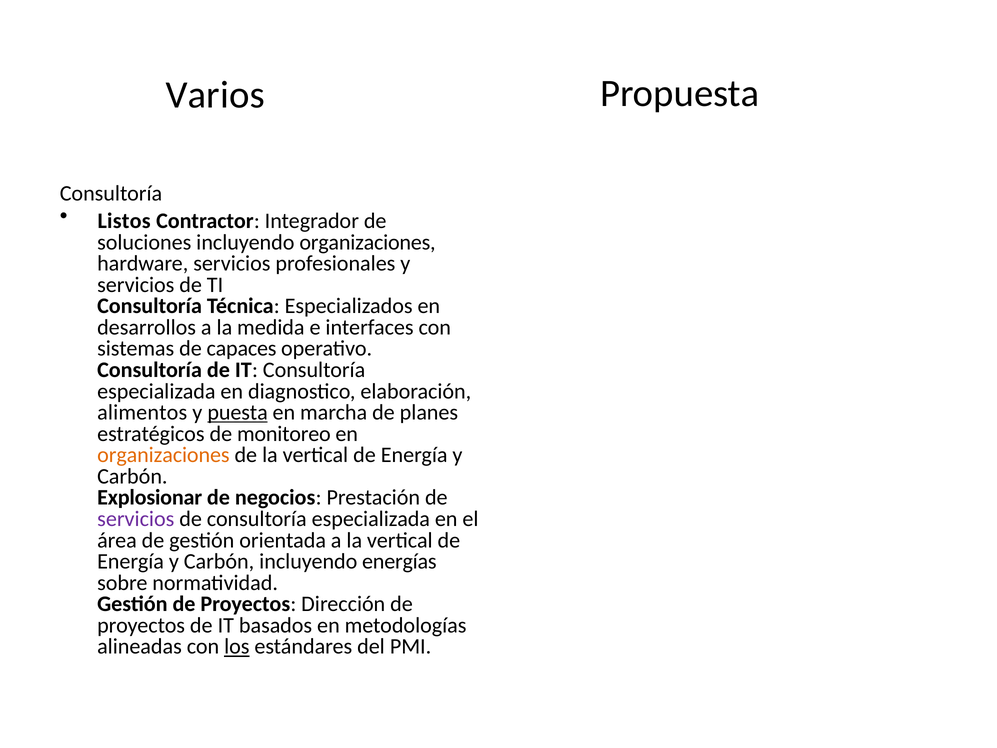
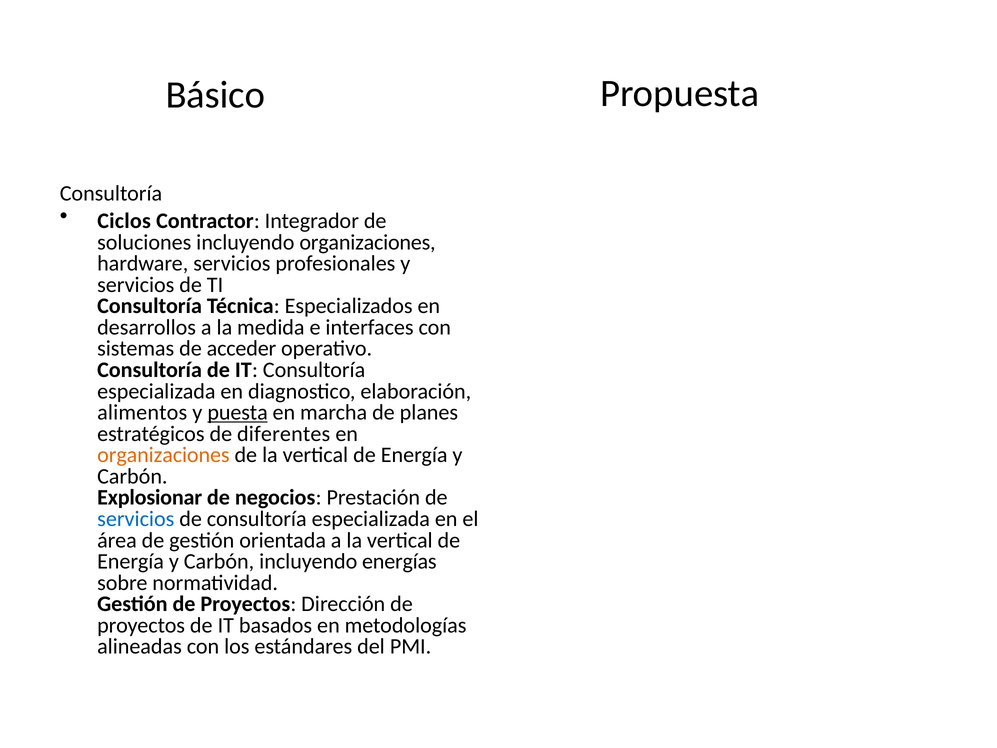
Varios: Varios -> Básico
Listos: Listos -> Ciclos
capaces: capaces -> acceder
monitoreo: monitoreo -> diferentes
servicios at (136, 519) colour: purple -> blue
los underline: present -> none
